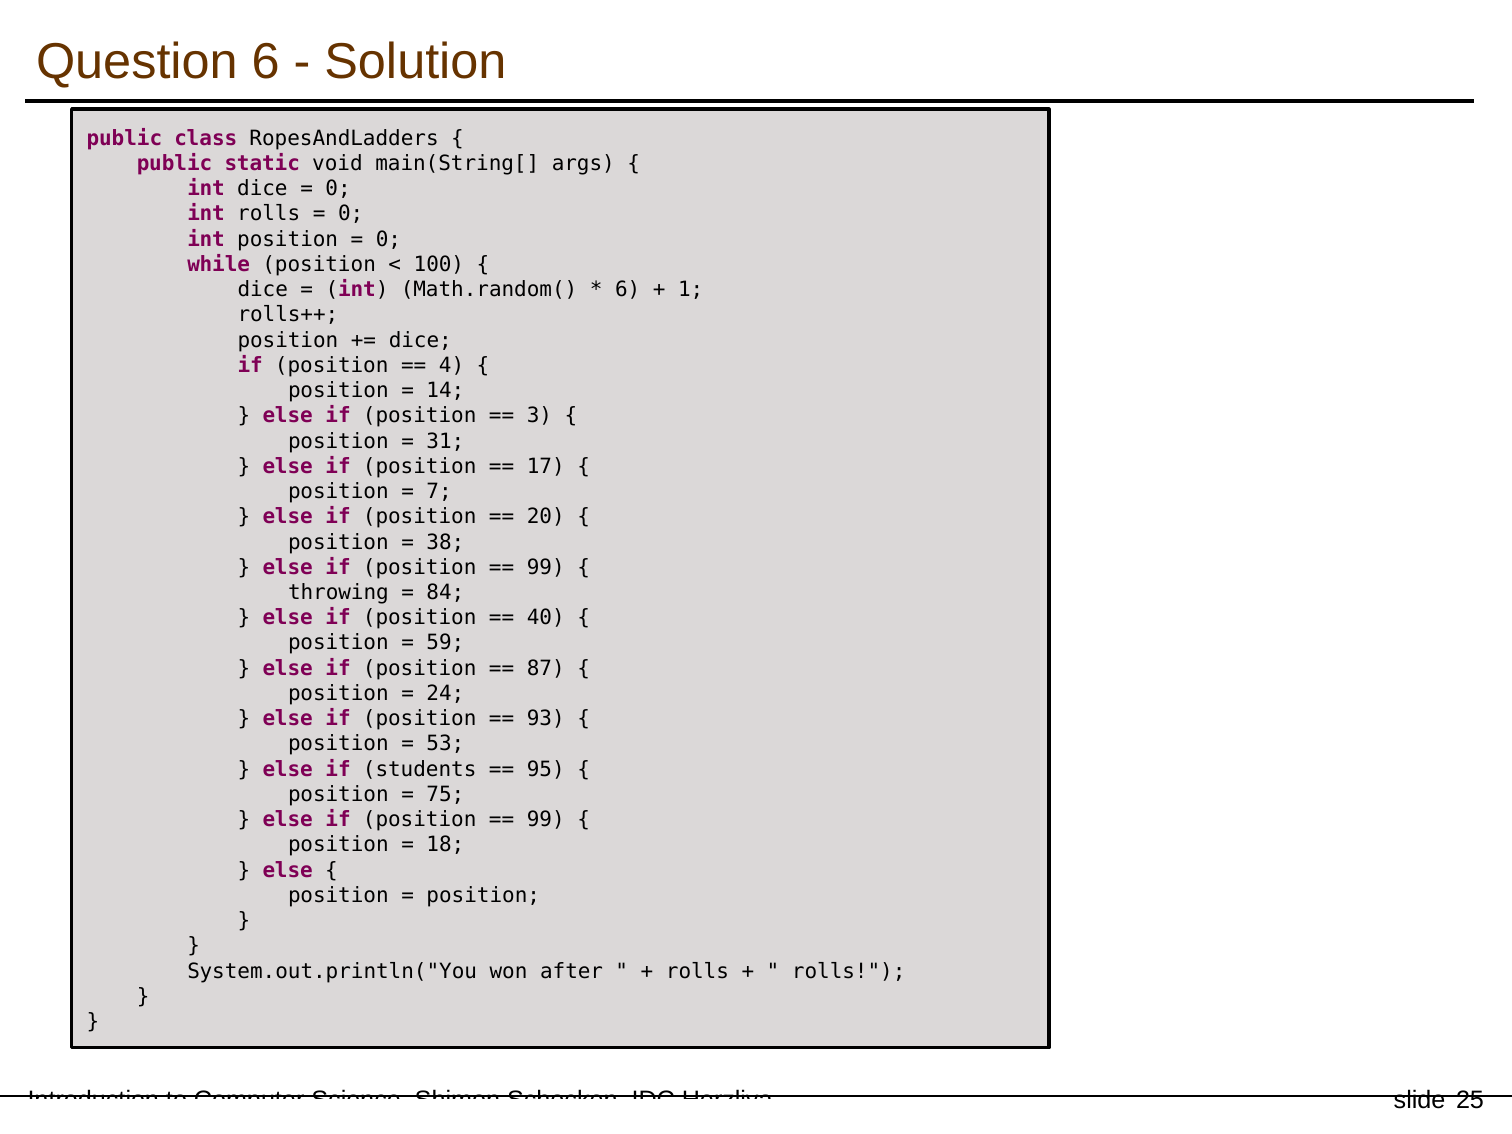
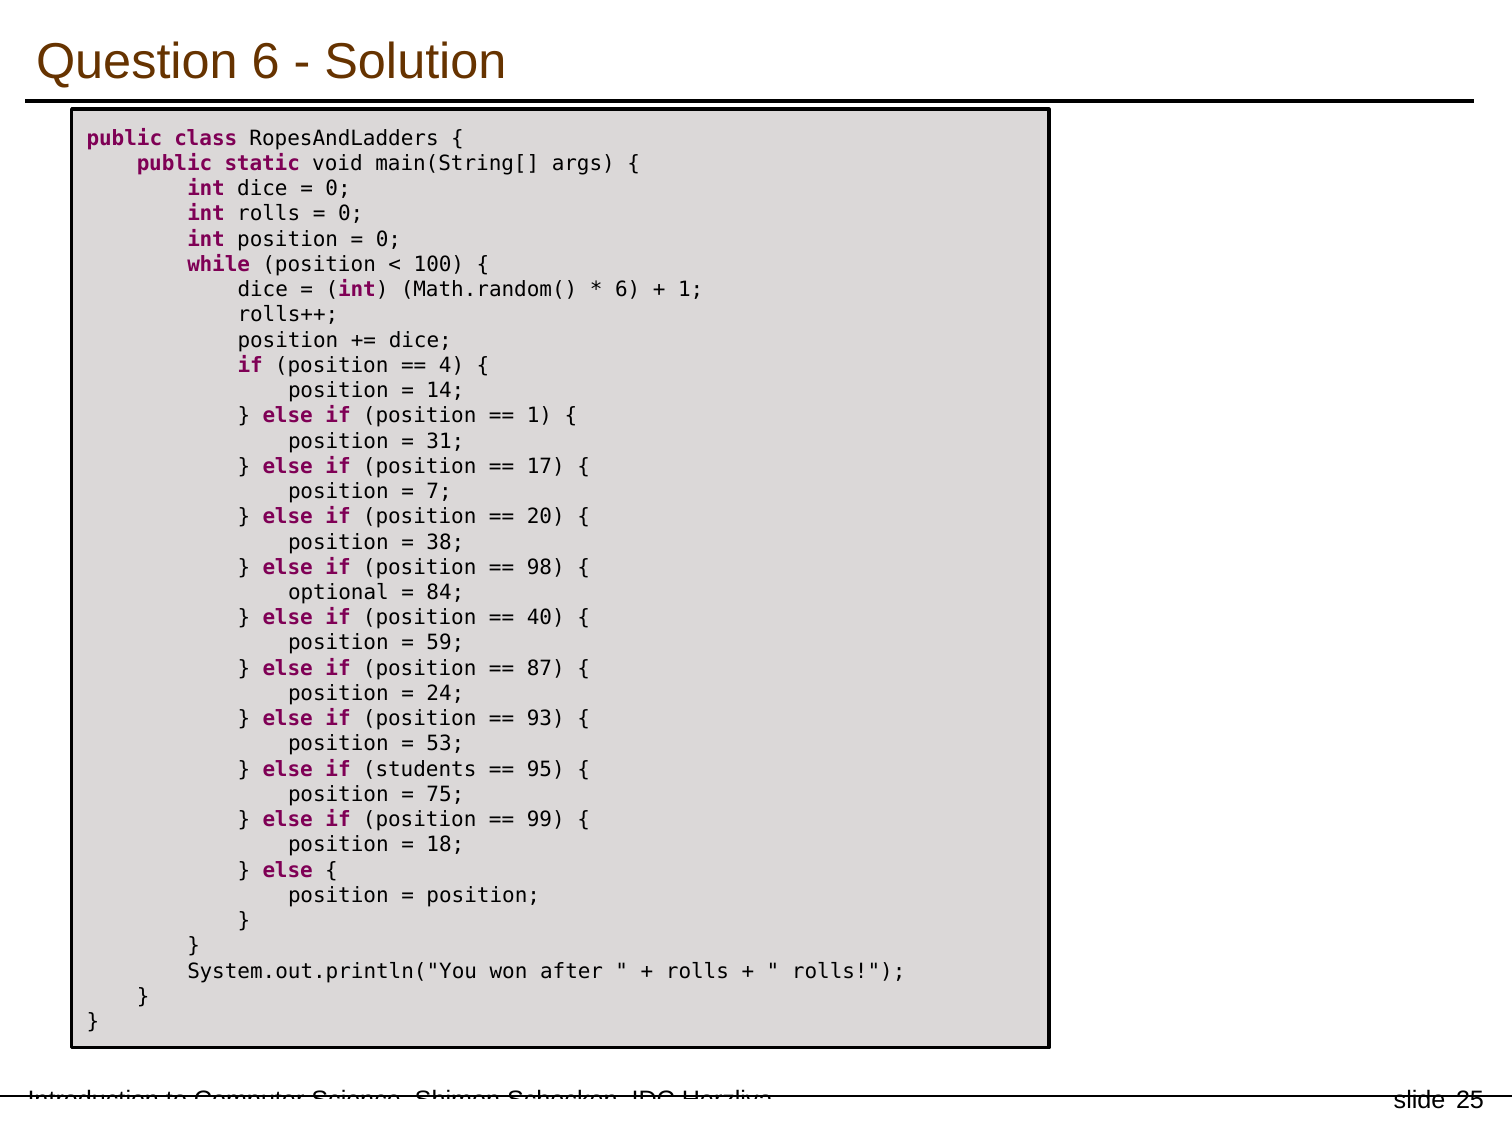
3 at (539, 416): 3 -> 1
99 at (546, 567): 99 -> 98
throwing: throwing -> optional
